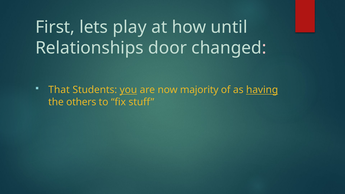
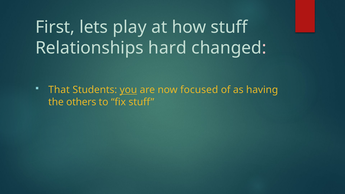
how until: until -> stuff
door: door -> hard
majority: majority -> focused
having underline: present -> none
